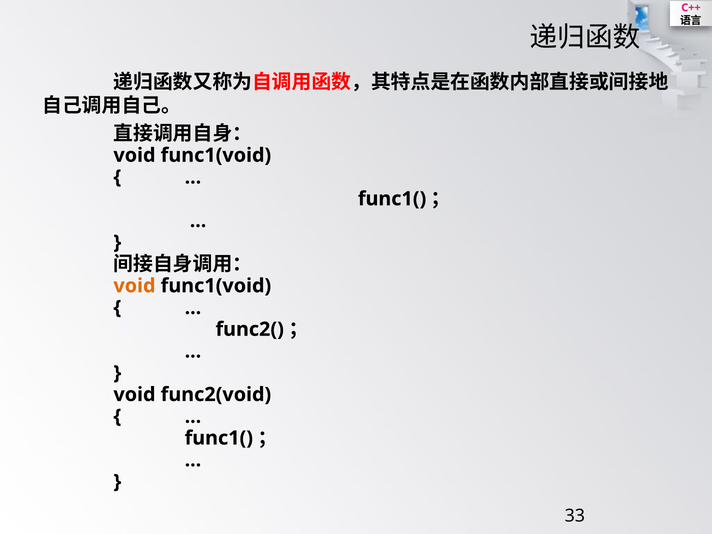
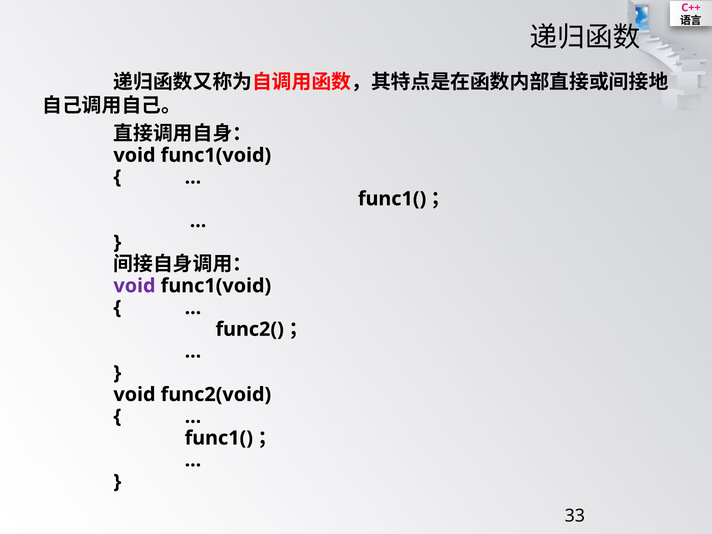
void at (134, 286) colour: orange -> purple
